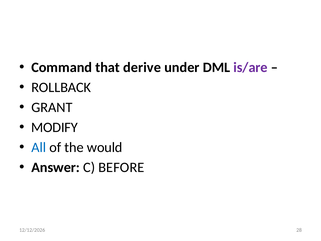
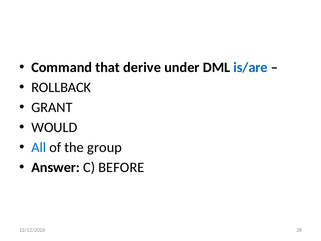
is/are colour: purple -> blue
MODIFY: MODIFY -> WOULD
would: would -> group
